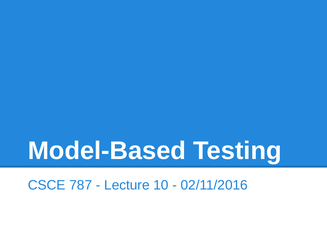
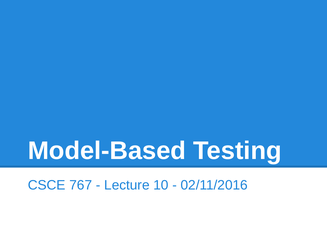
787: 787 -> 767
